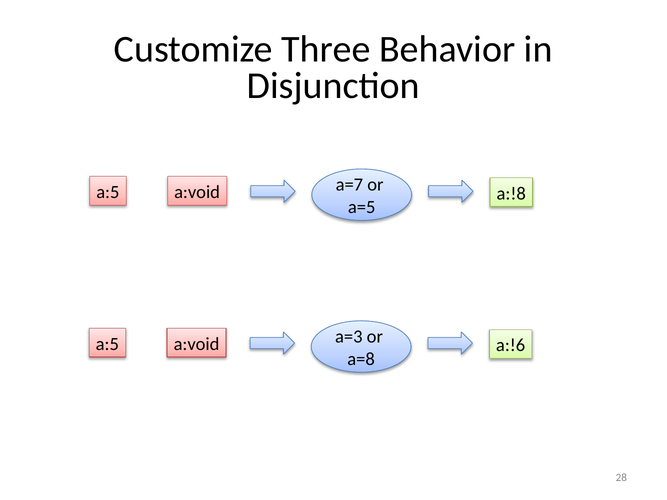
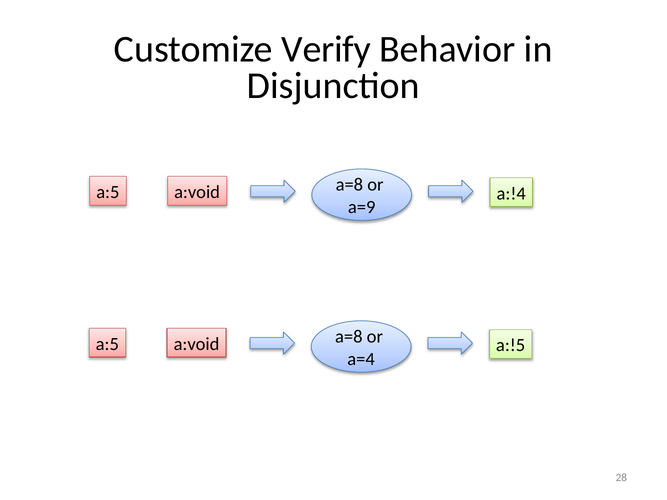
Three: Three -> Verify
a=7 at (349, 185): a=7 -> a=8
a:!8: a:!8 -> a:!4
a=5: a=5 -> a=9
a=3 at (349, 337): a=3 -> a=8
a:!6: a:!6 -> a:!5
a=8: a=8 -> a=4
